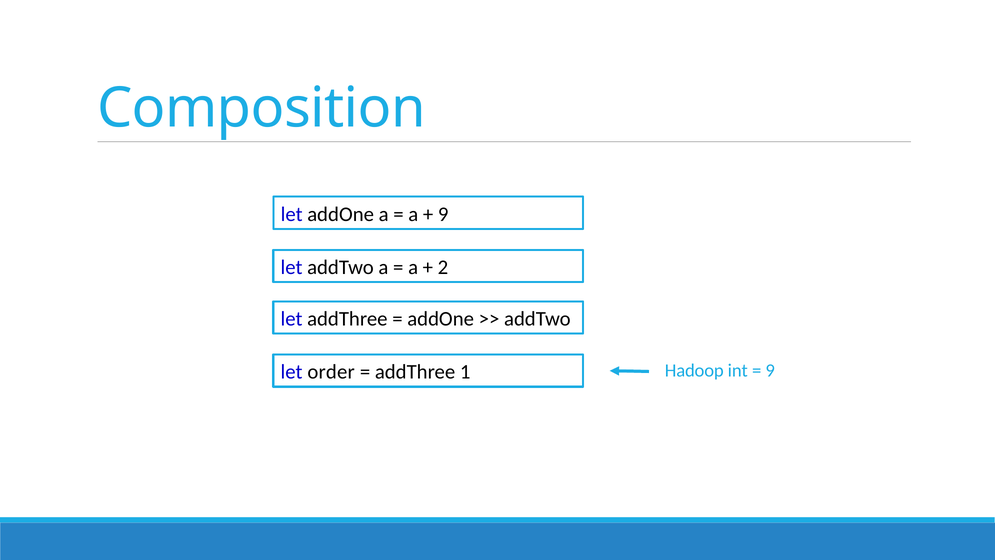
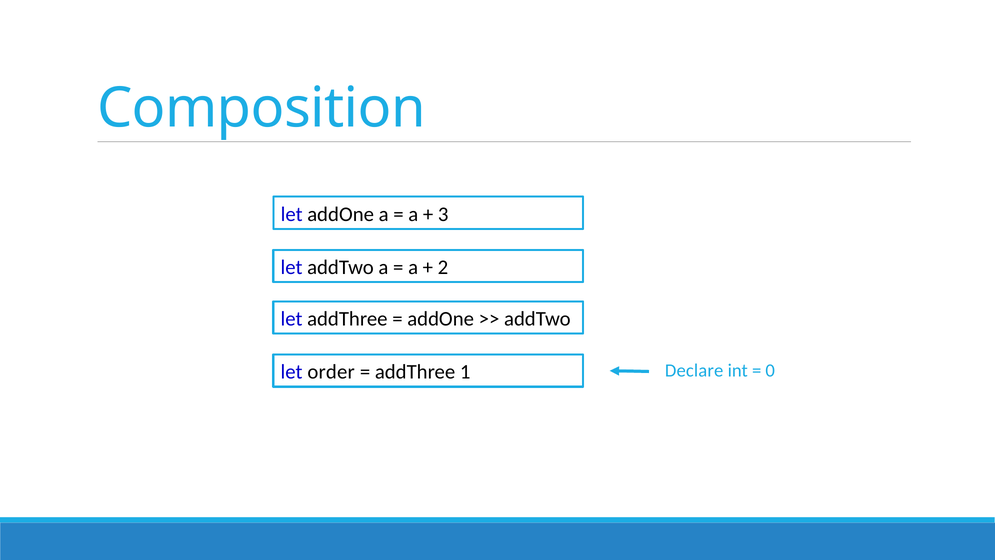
9 at (443, 214): 9 -> 3
Hadoop: Hadoop -> Declare
9 at (770, 370): 9 -> 0
